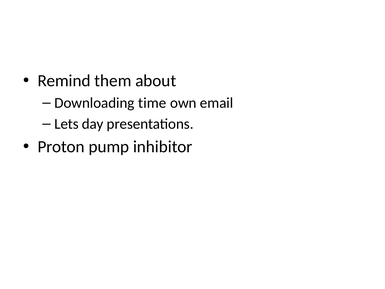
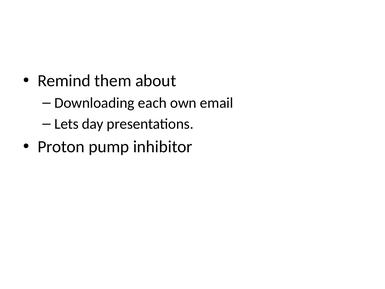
time: time -> each
